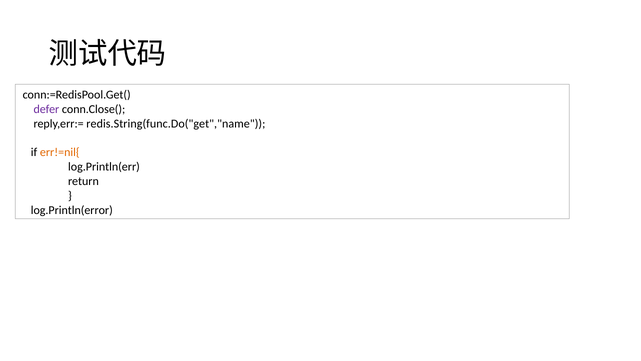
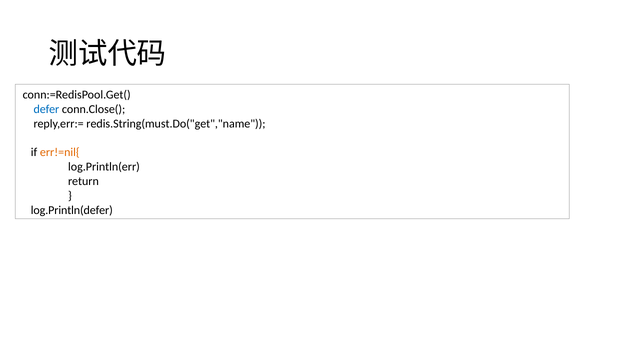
defer colour: purple -> blue
redis.String(func.Do("get","name: redis.String(func.Do("get","name -> redis.String(must.Do("get","name
log.Println(error: log.Println(error -> log.Println(defer
